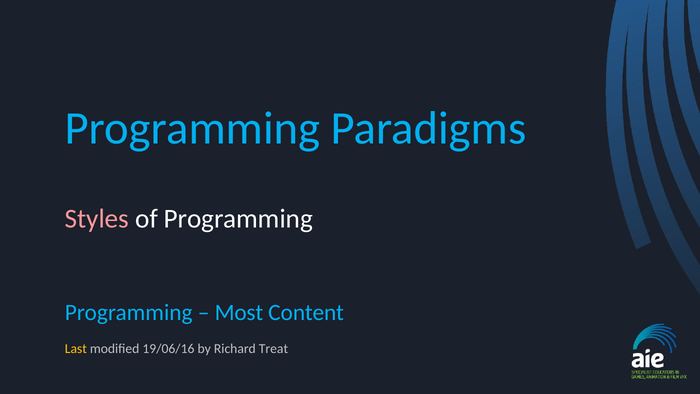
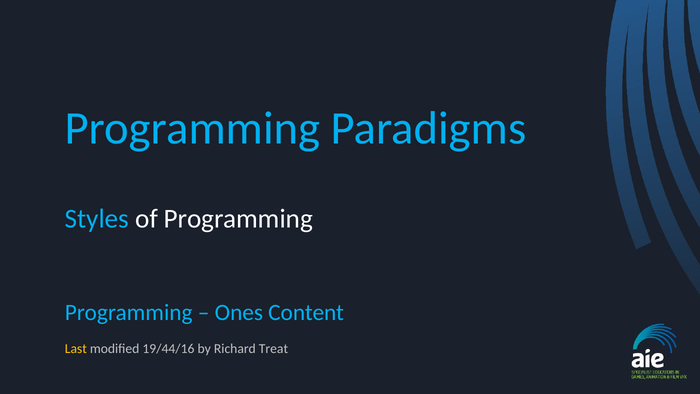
Styles colour: pink -> light blue
Most: Most -> Ones
19/06/16: 19/06/16 -> 19/44/16
